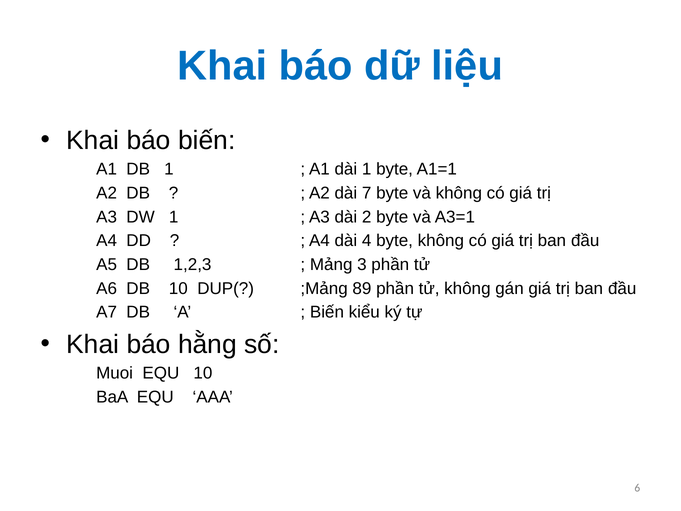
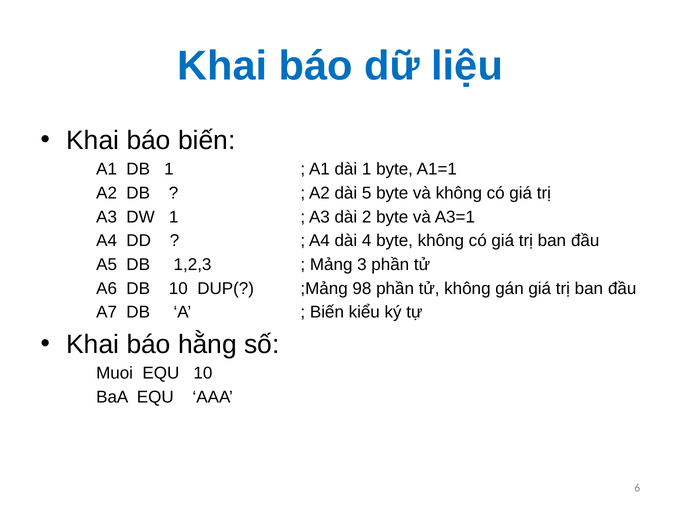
7: 7 -> 5
89: 89 -> 98
